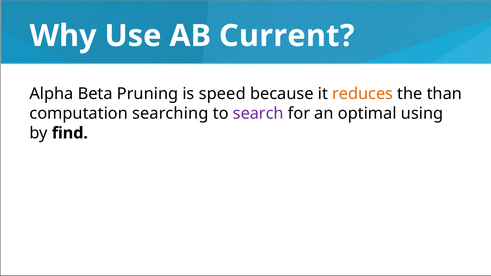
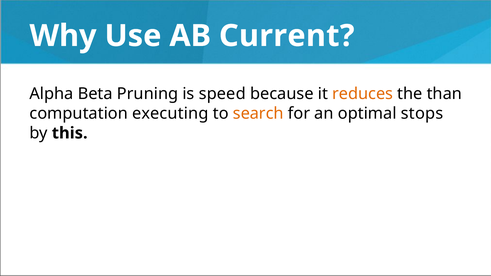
searching: searching -> executing
search colour: purple -> orange
using: using -> stops
find: find -> this
